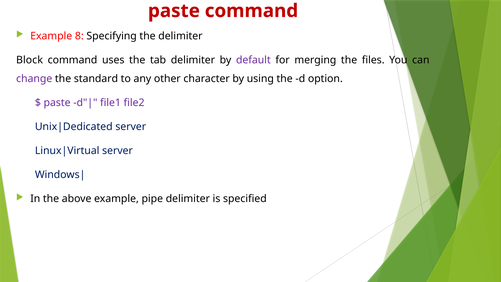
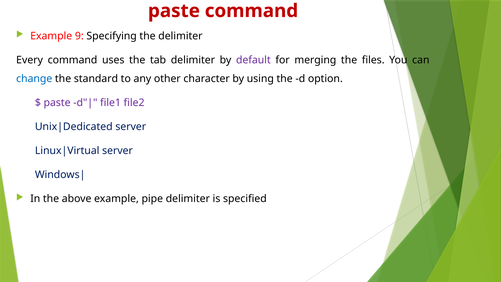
8: 8 -> 9
Block: Block -> Every
change colour: purple -> blue
